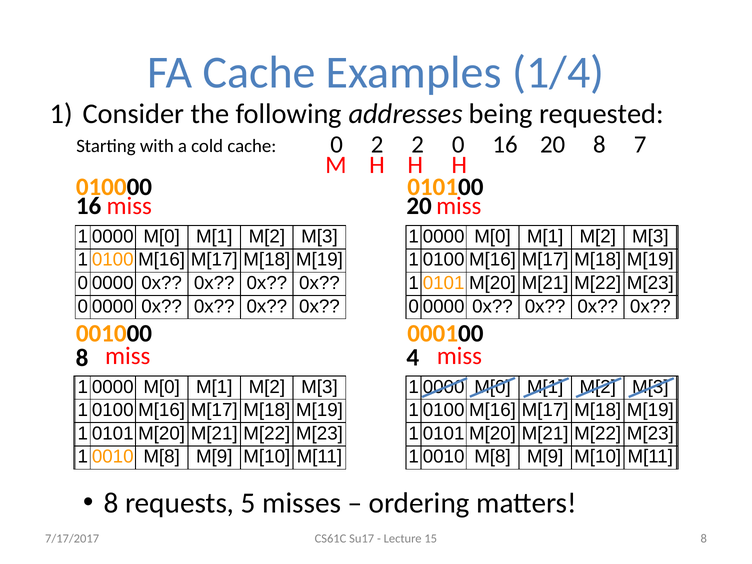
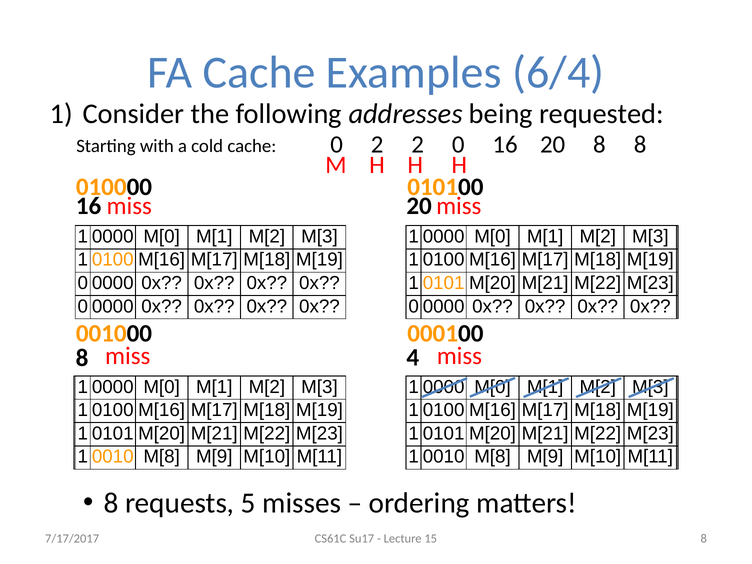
1/4: 1/4 -> 6/4
8 7: 7 -> 8
